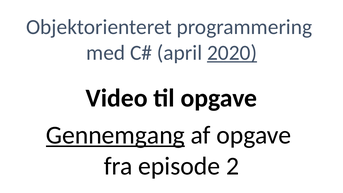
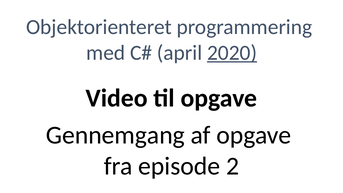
Gennemgang underline: present -> none
